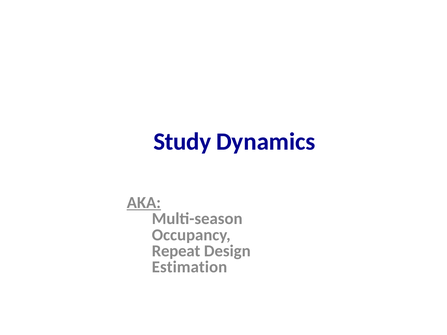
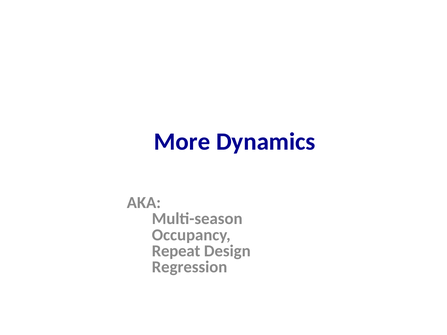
Study: Study -> More
AKA underline: present -> none
Estimation: Estimation -> Regression
